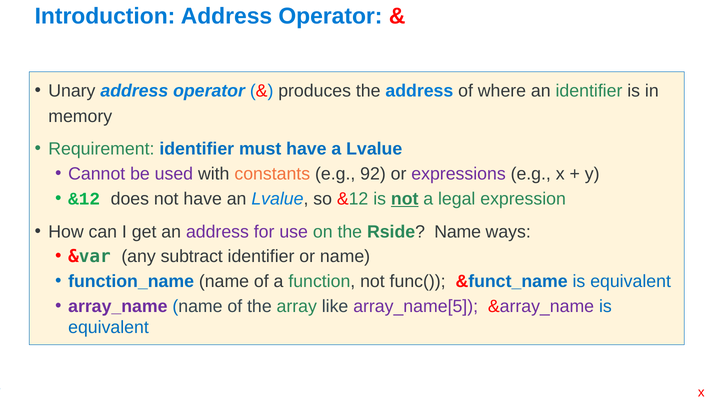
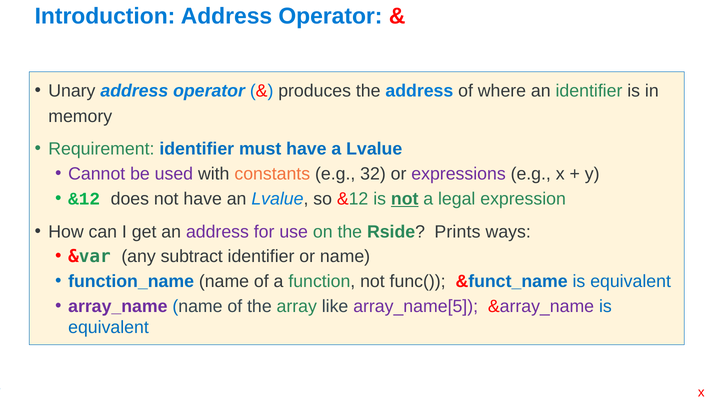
92: 92 -> 32
Rside Name: Name -> Prints
